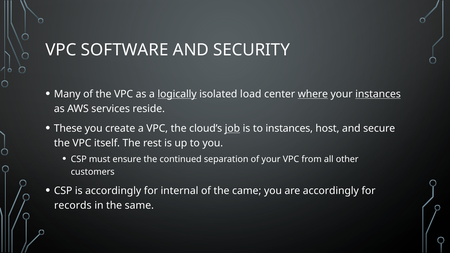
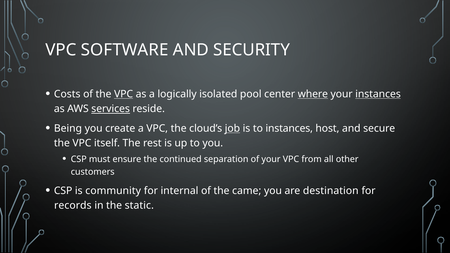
Many: Many -> Costs
VPC at (124, 94) underline: none -> present
logically underline: present -> none
load: load -> pool
services underline: none -> present
These: These -> Being
is accordingly: accordingly -> community
are accordingly: accordingly -> destination
same: same -> static
